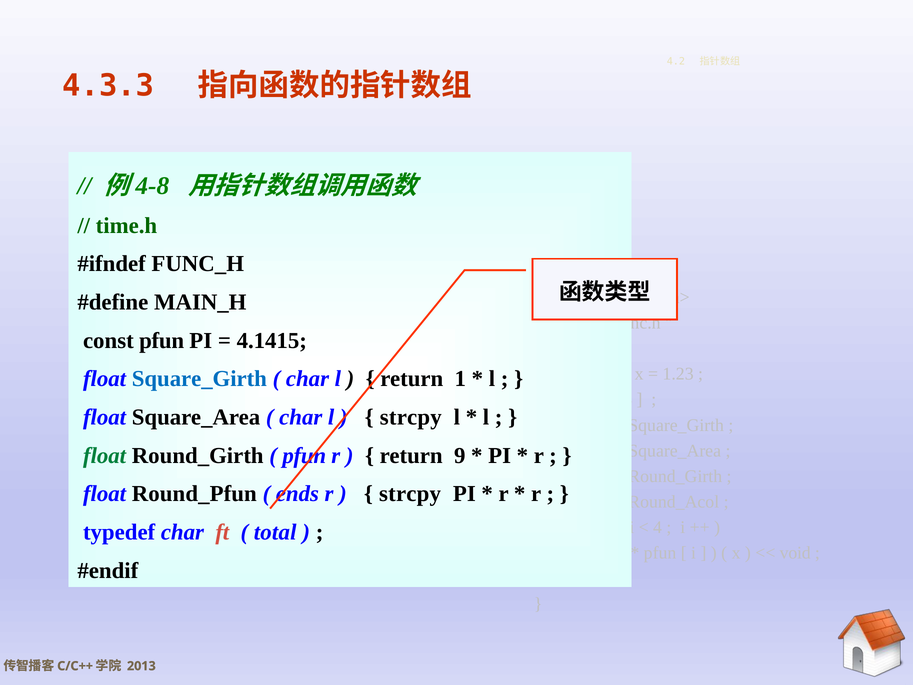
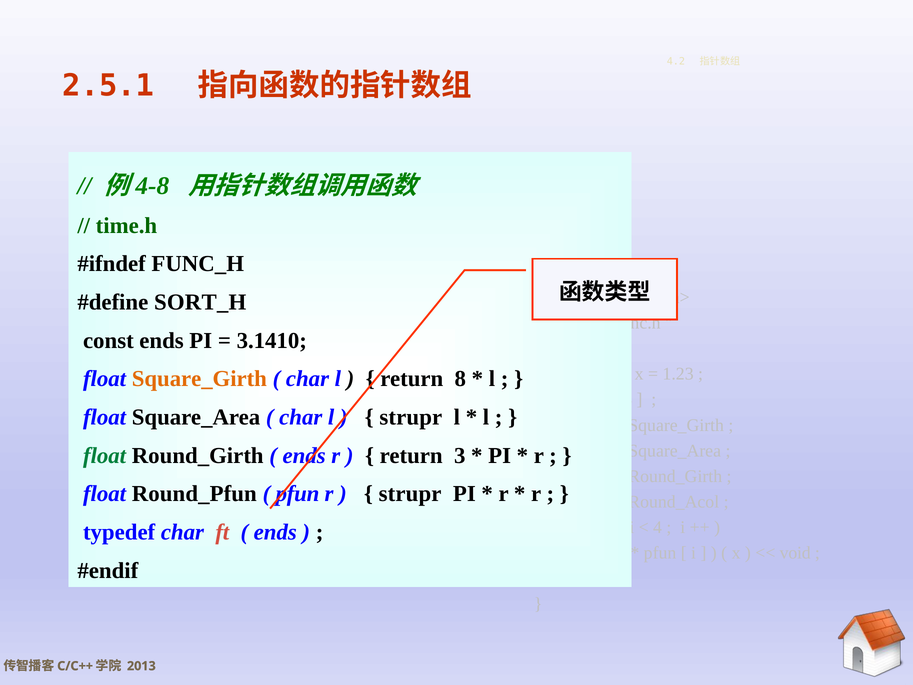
4.3.3: 4.3.3 -> 2.5.1
MAIN_H: MAIN_H -> SORT_H
const pfun: pfun -> ends
4.1415: 4.1415 -> 3.1410
Square_Girth at (199, 379) colour: blue -> orange
return 1: 1 -> 8
strcpy at (411, 417): strcpy -> strupr
pfun at (304, 455): pfun -> ends
return 9: 9 -> 3
ends at (297, 494): ends -> pfun
strcpy at (410, 494): strcpy -> strupr
total at (275, 532): total -> ends
